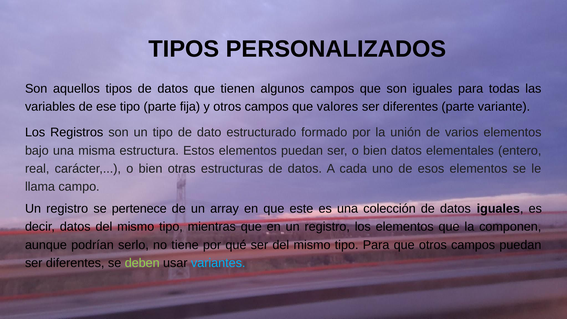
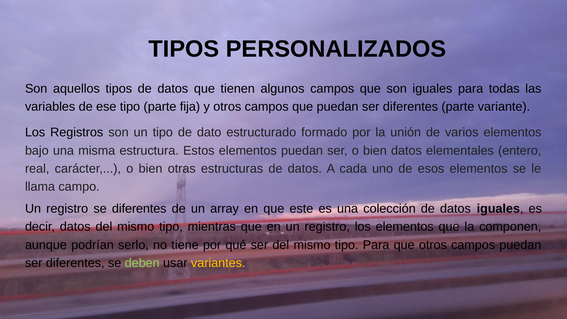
que valores: valores -> puedan
se pertenece: pertenece -> diferentes
variantes colour: light blue -> yellow
